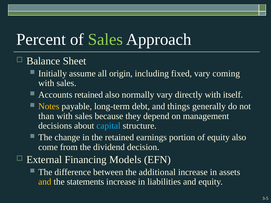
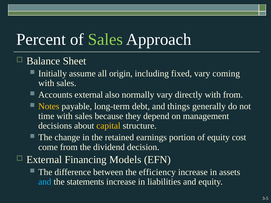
Accounts retained: retained -> external
with itself: itself -> from
than: than -> time
capital colour: light blue -> yellow
equity also: also -> cost
additional: additional -> efficiency
and at (45, 182) colour: yellow -> light blue
